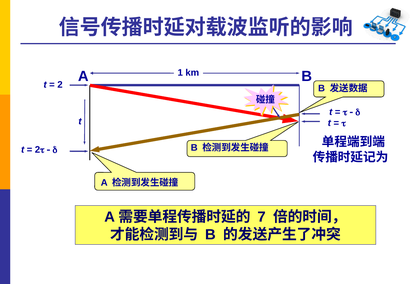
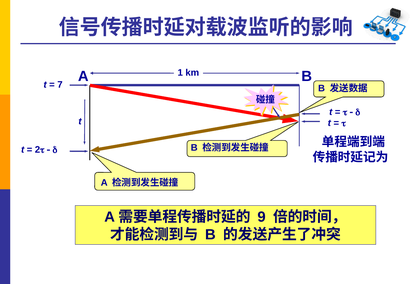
2: 2 -> 7
7: 7 -> 9
